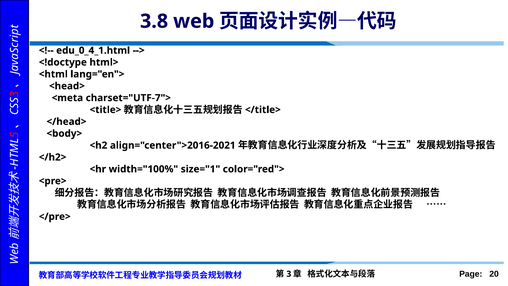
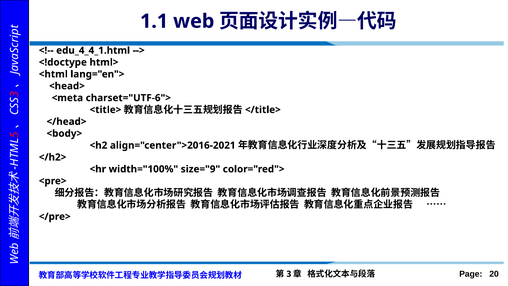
3.8: 3.8 -> 1.1
edu_0_4_1.html: edu_0_4_1.html -> edu_4_4_1.html
charset="UTF-7">: charset="UTF-7"> -> charset="UTF-6">
size="1: size="1 -> size="9
